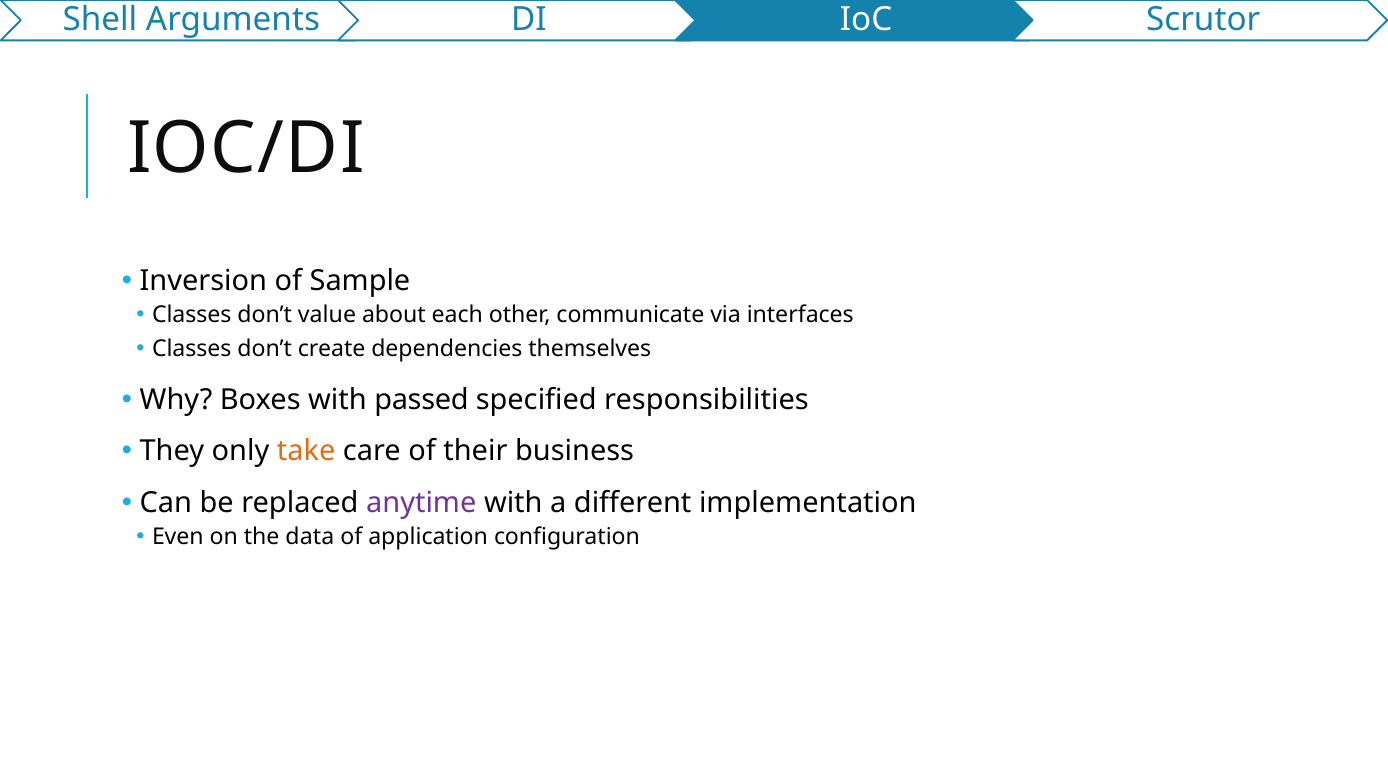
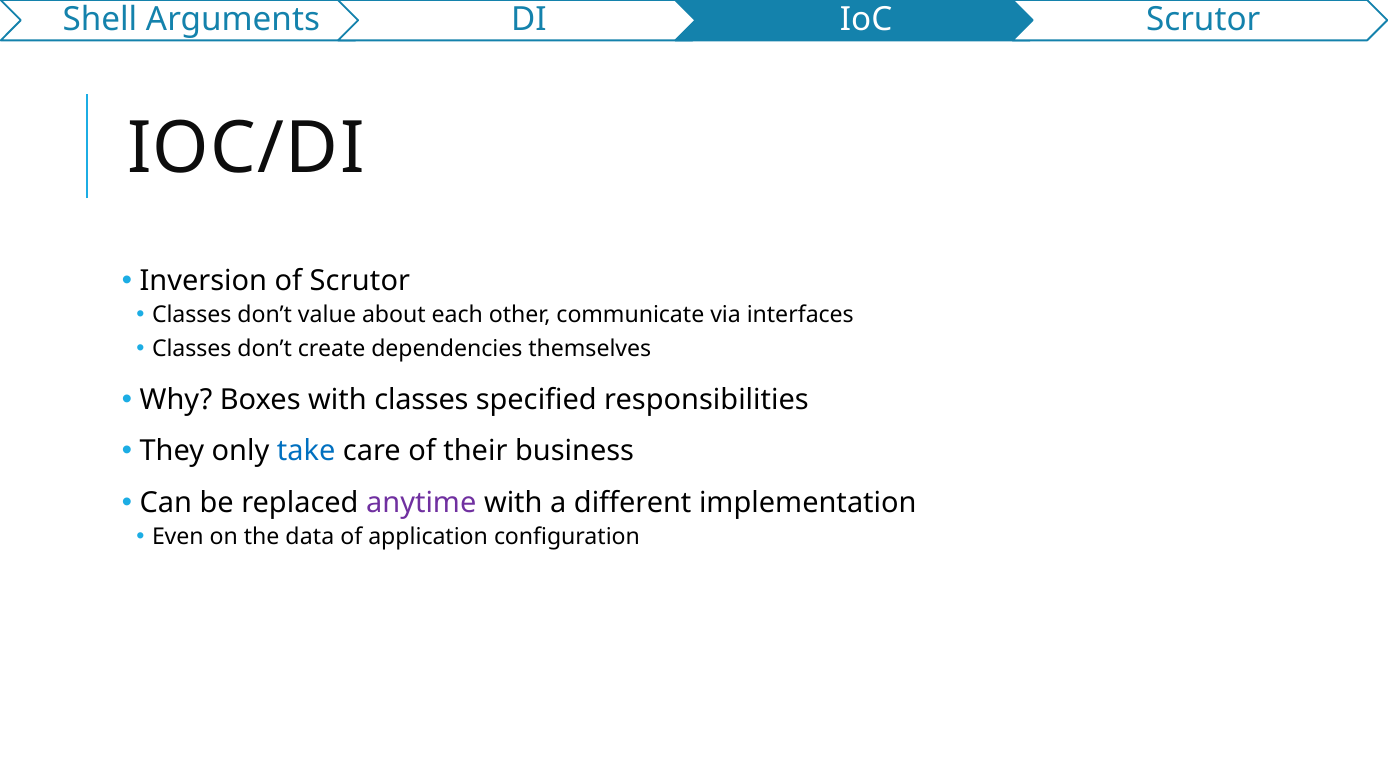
of Sample: Sample -> Scrutor
with passed: passed -> classes
take colour: orange -> blue
